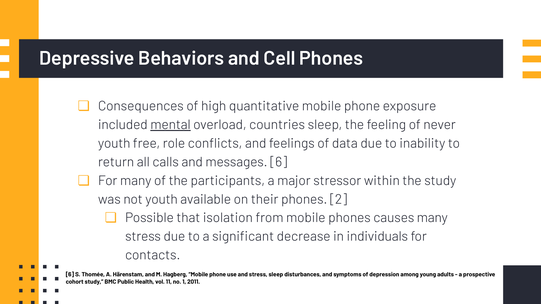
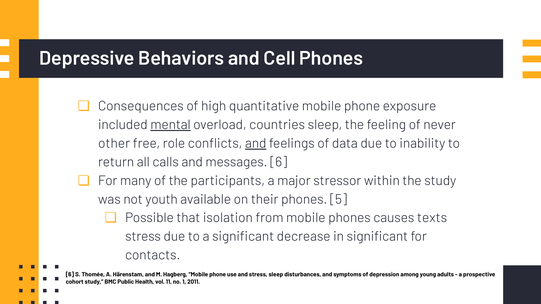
youth at (114, 143): youth -> other
and at (256, 143) underline: none -> present
2: 2 -> 5
causes many: many -> texts
in individuals: individuals -> significant
